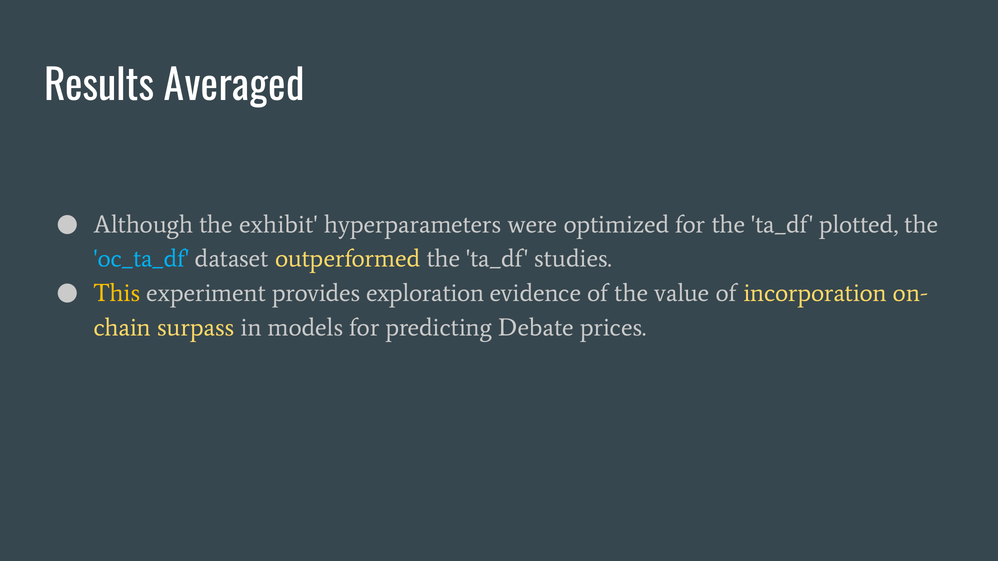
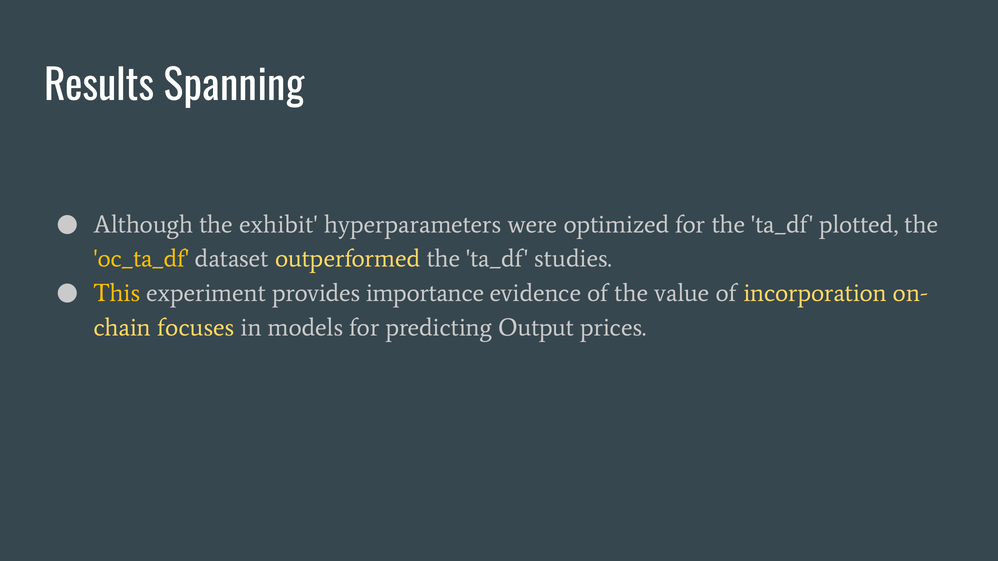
Averaged: Averaged -> Spanning
oc_ta_df colour: light blue -> yellow
exploration: exploration -> importance
surpass: surpass -> focuses
Debate: Debate -> Output
